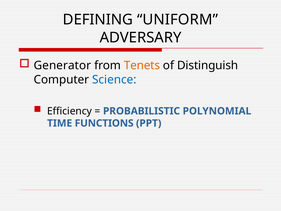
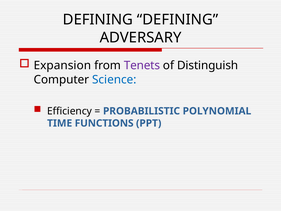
DEFINING UNIFORM: UNIFORM -> DEFINING
Generator: Generator -> Expansion
Tenets colour: orange -> purple
